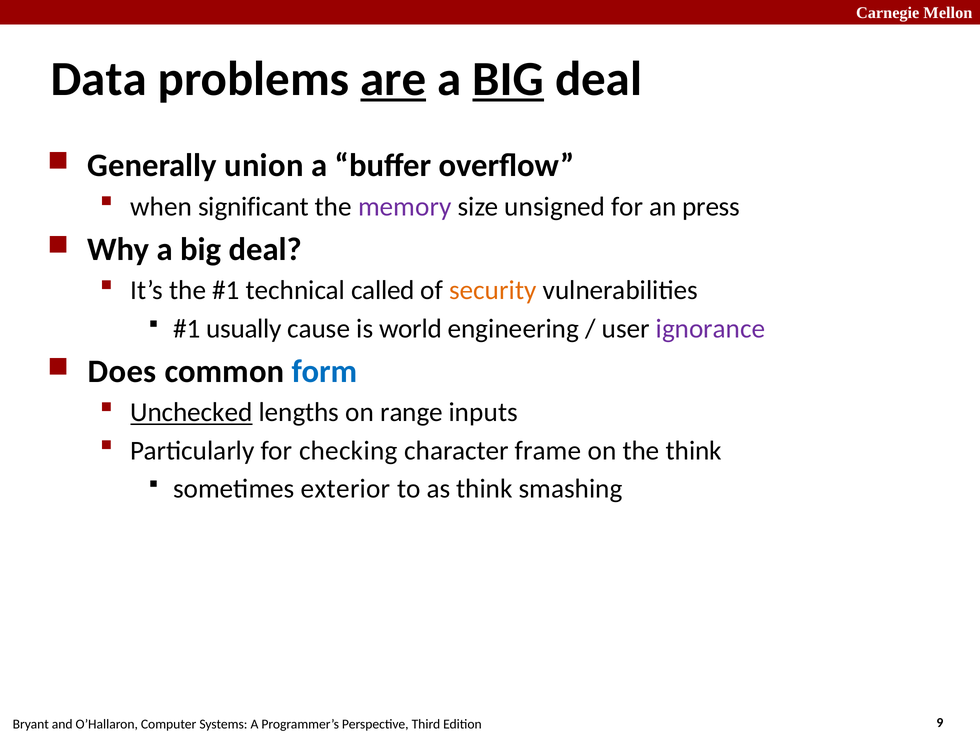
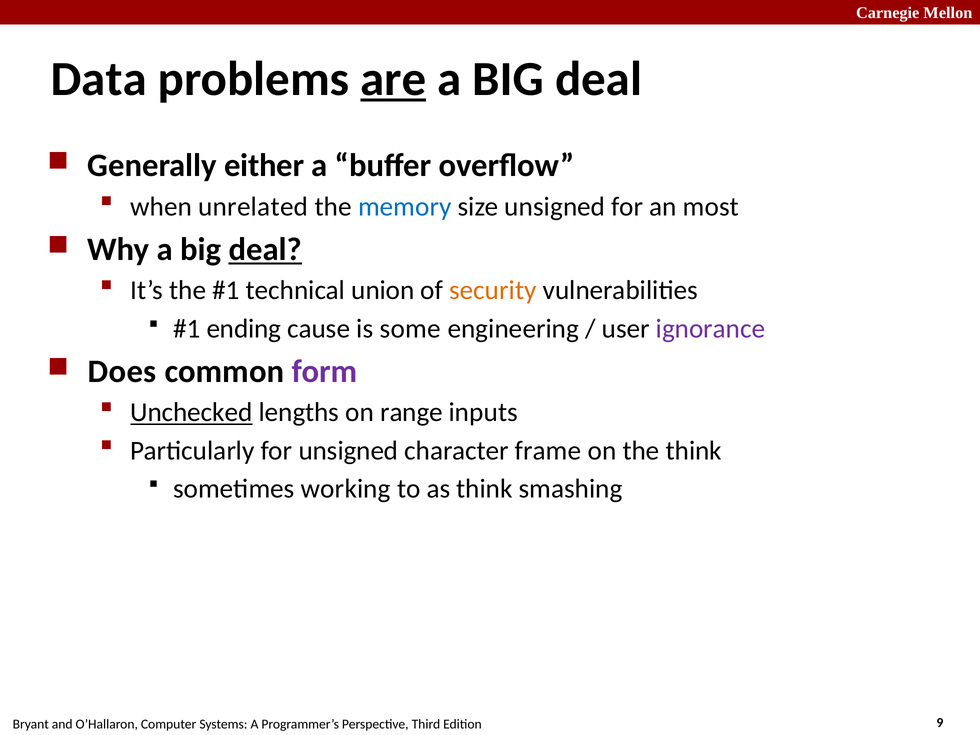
BIG at (508, 79) underline: present -> none
union: union -> either
significant: significant -> unrelated
memory colour: purple -> blue
press: press -> most
deal at (265, 249) underline: none -> present
called: called -> union
usually: usually -> ending
world: world -> some
form colour: blue -> purple
for checking: checking -> unsigned
exterior: exterior -> working
